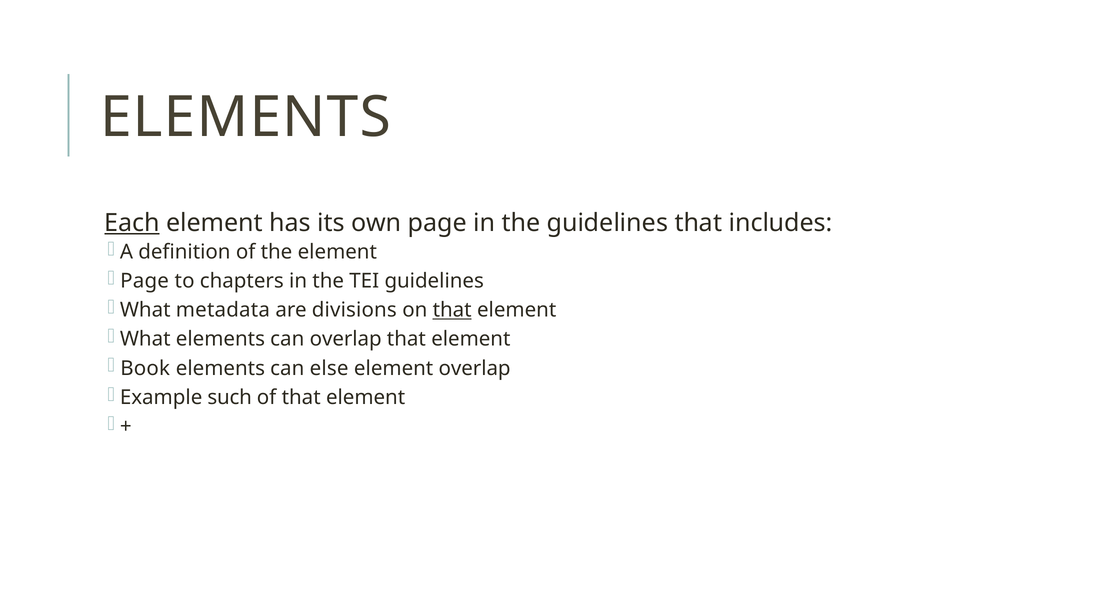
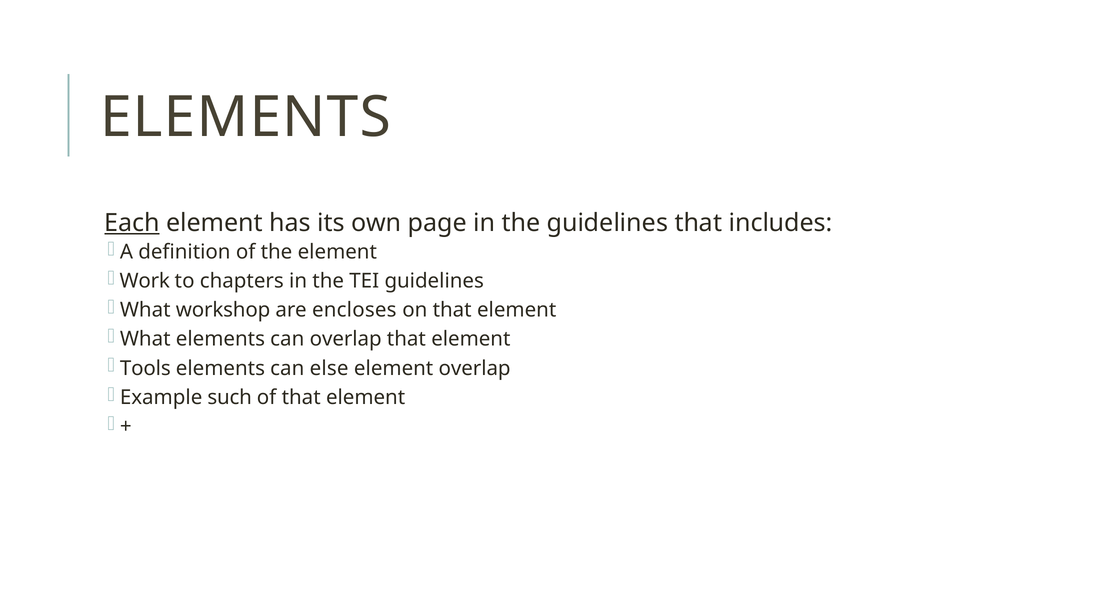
Page at (145, 281): Page -> Work
metadata: metadata -> workshop
divisions: divisions -> encloses
that at (452, 310) underline: present -> none
Book: Book -> Tools
